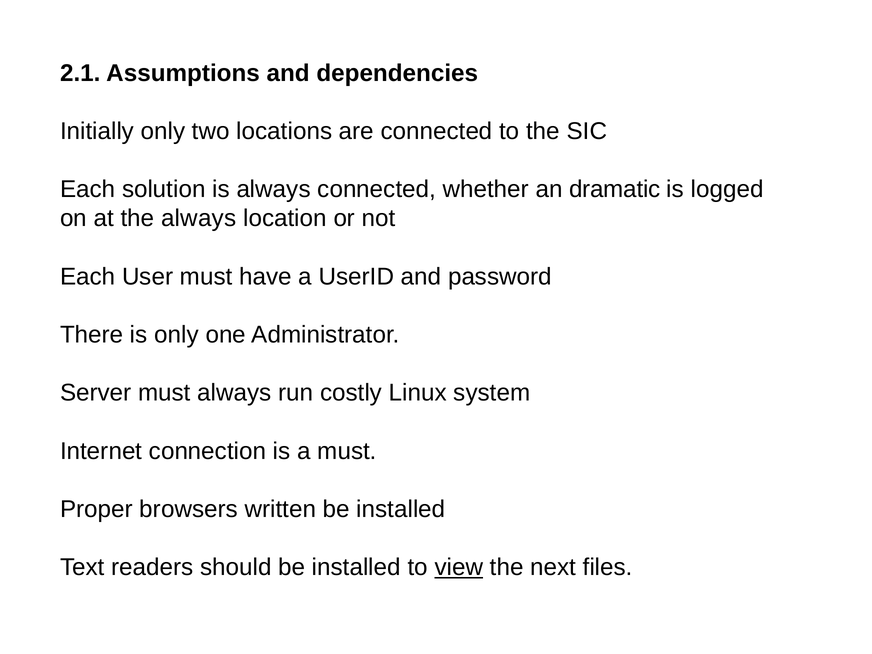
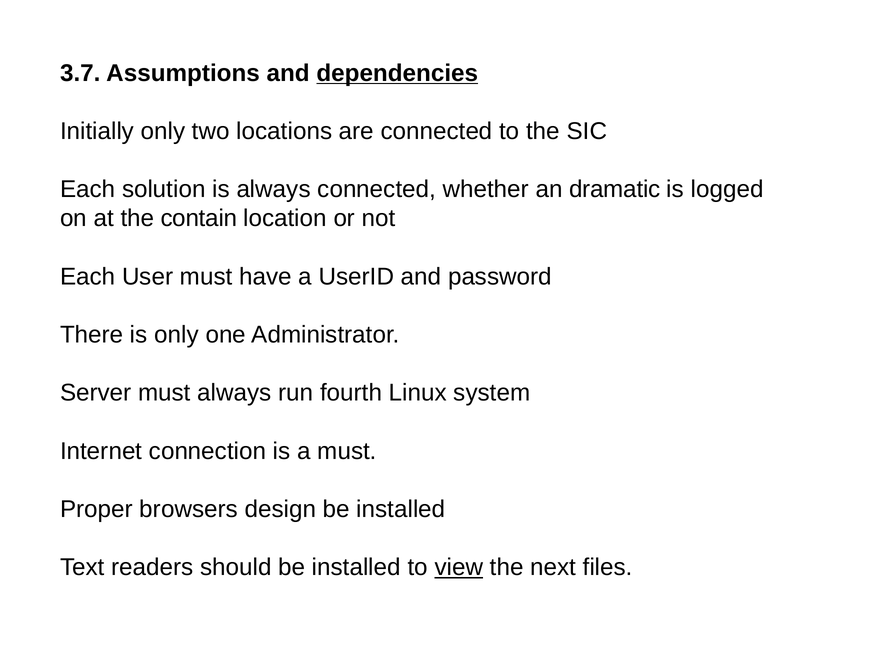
2.1: 2.1 -> 3.7
dependencies underline: none -> present
the always: always -> contain
costly: costly -> fourth
written: written -> design
